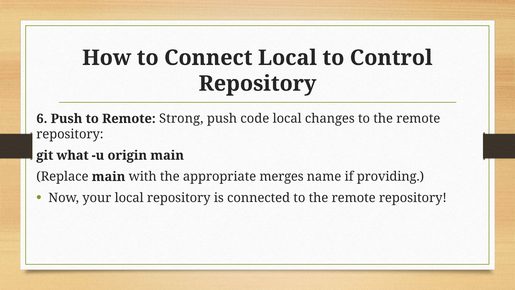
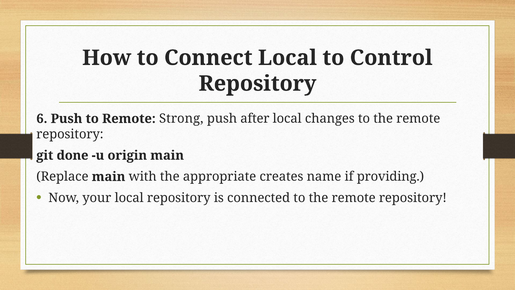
code: code -> after
what: what -> done
merges: merges -> creates
